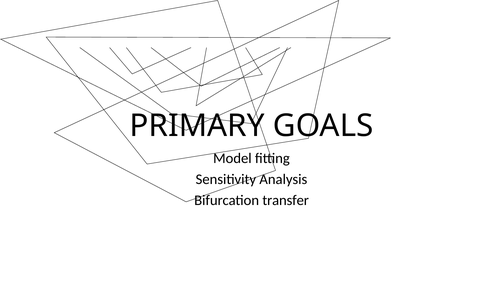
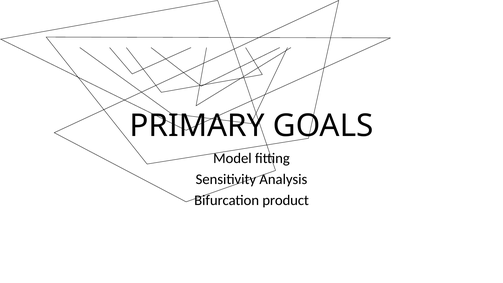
transfer: transfer -> product
